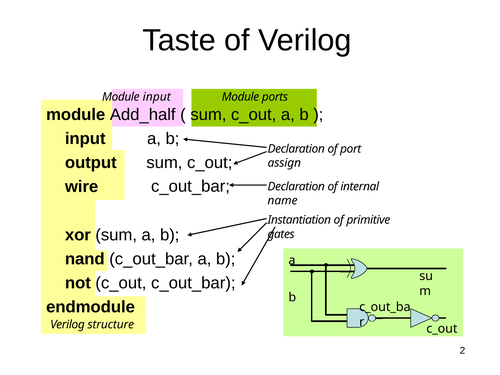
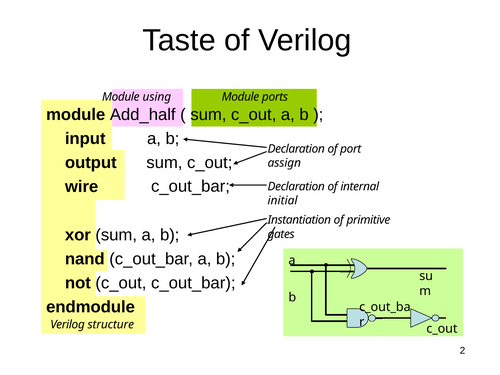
Module input: input -> using
name: name -> initial
